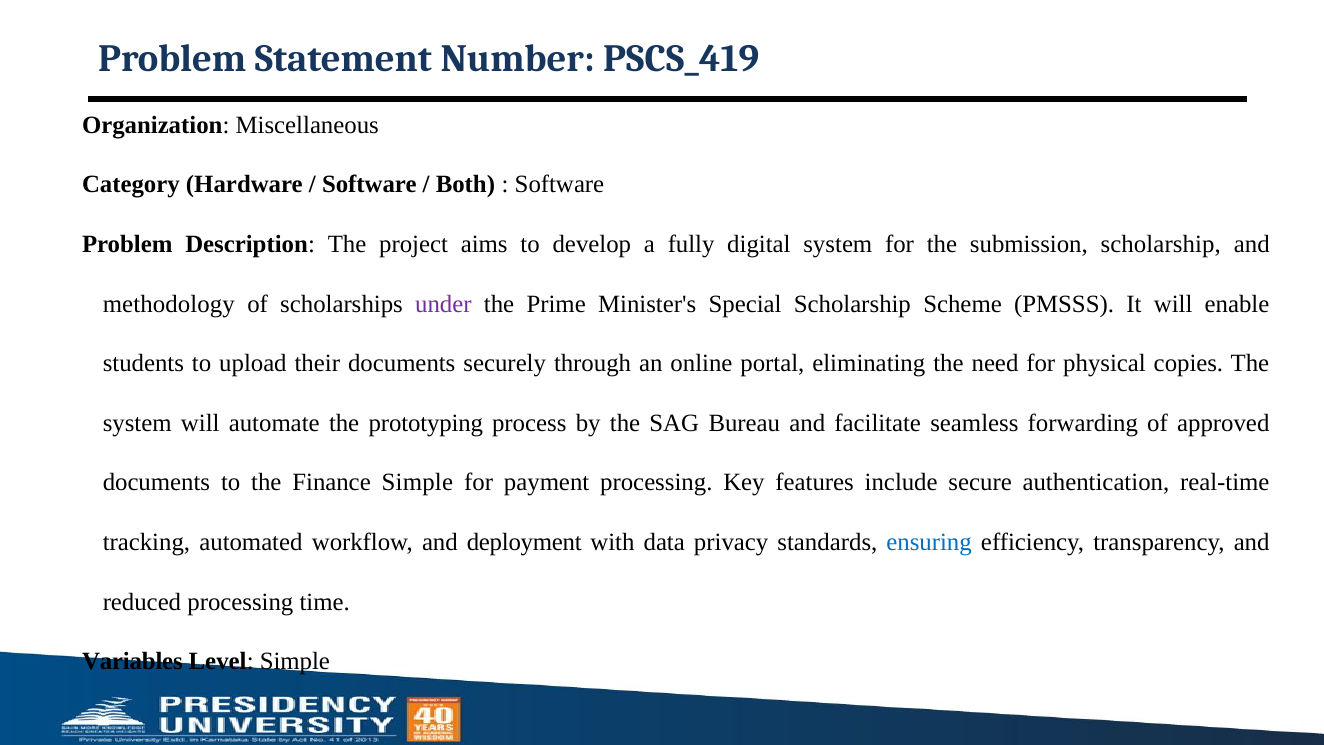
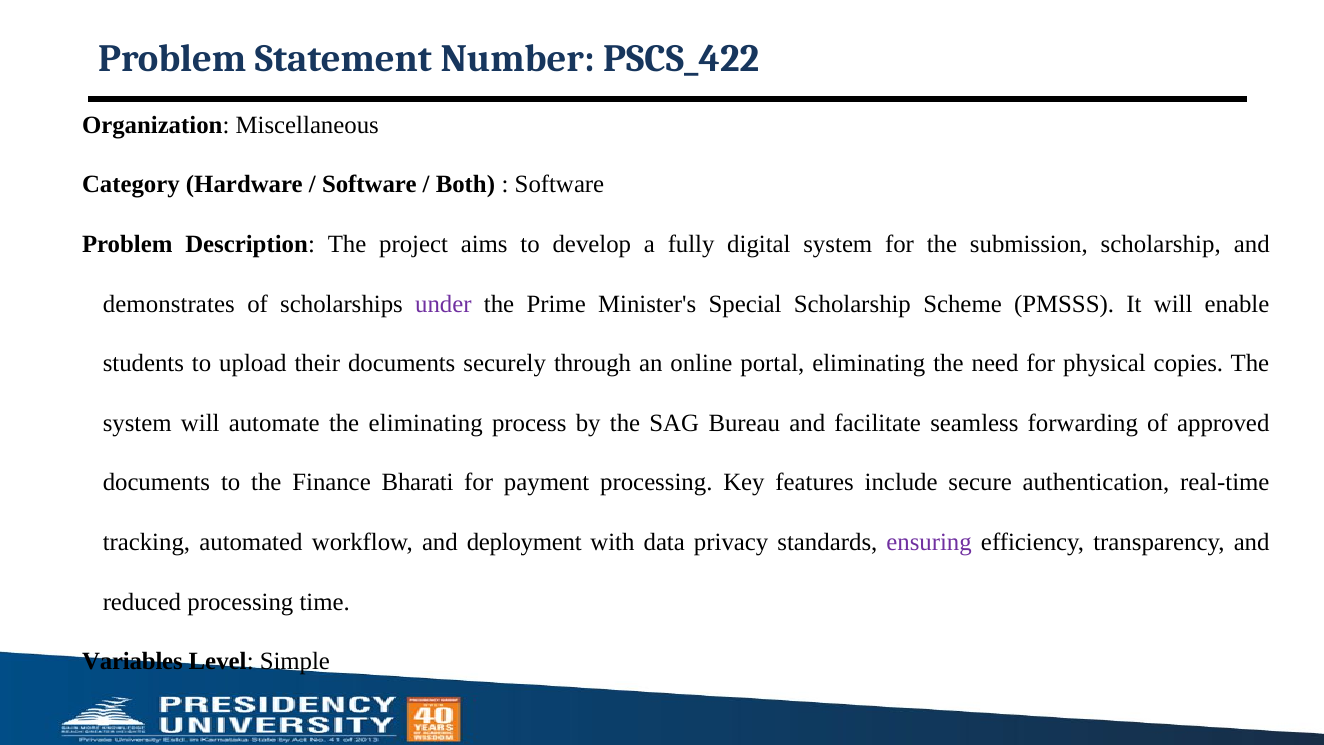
PSCS_419: PSCS_419 -> PSCS_422
methodology: methodology -> demonstrates
the prototyping: prototyping -> eliminating
Finance Simple: Simple -> Bharati
ensuring colour: blue -> purple
